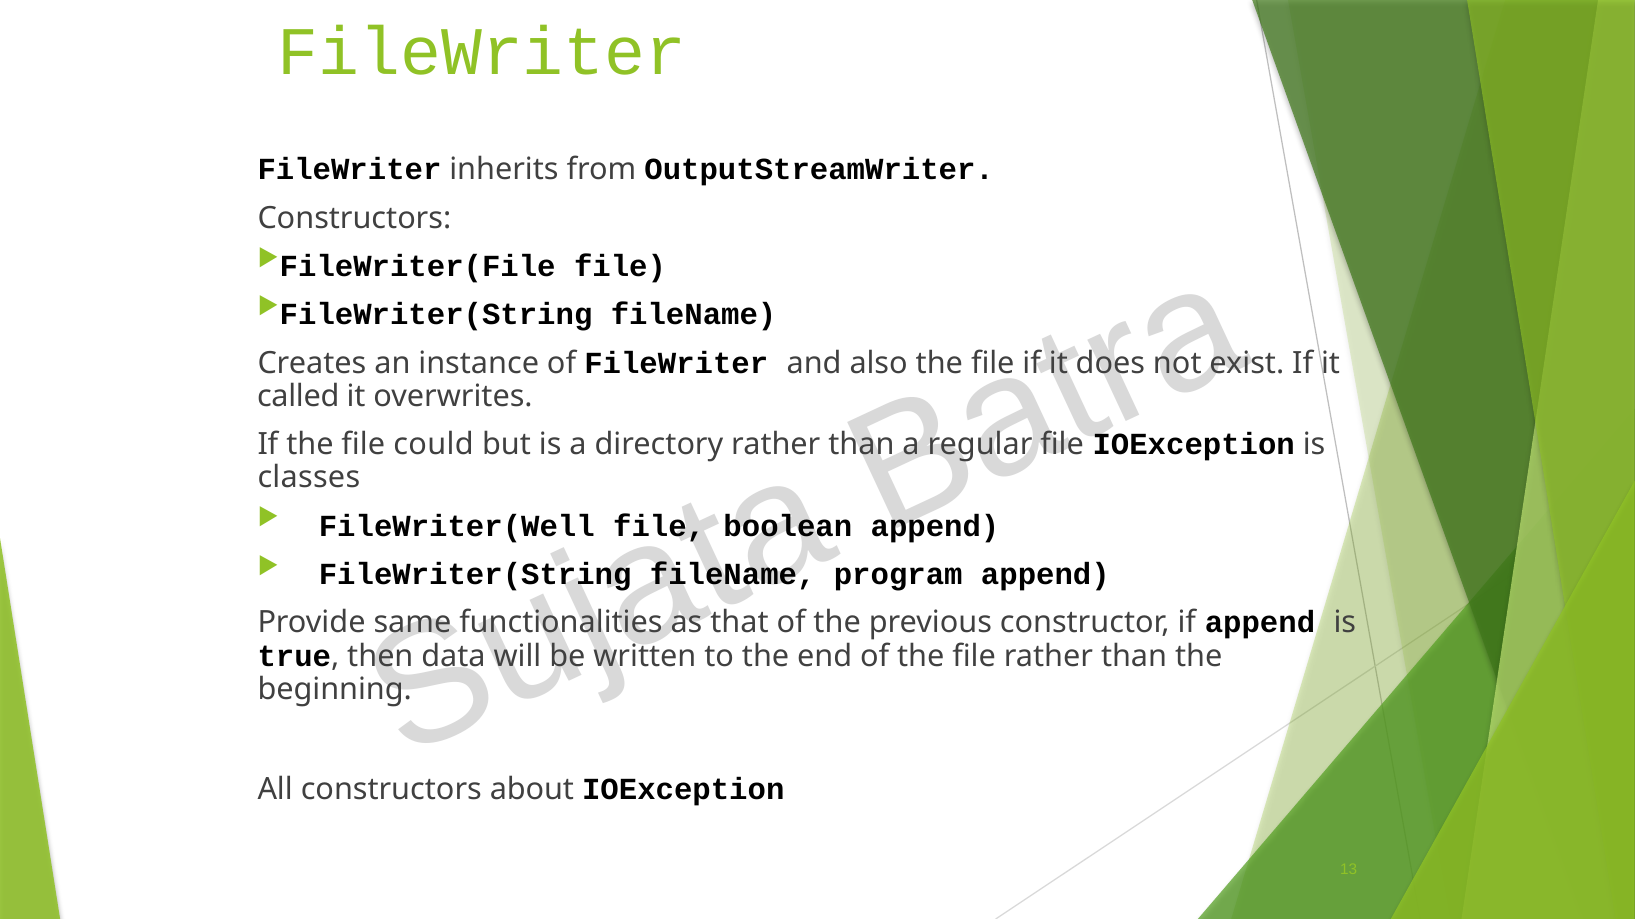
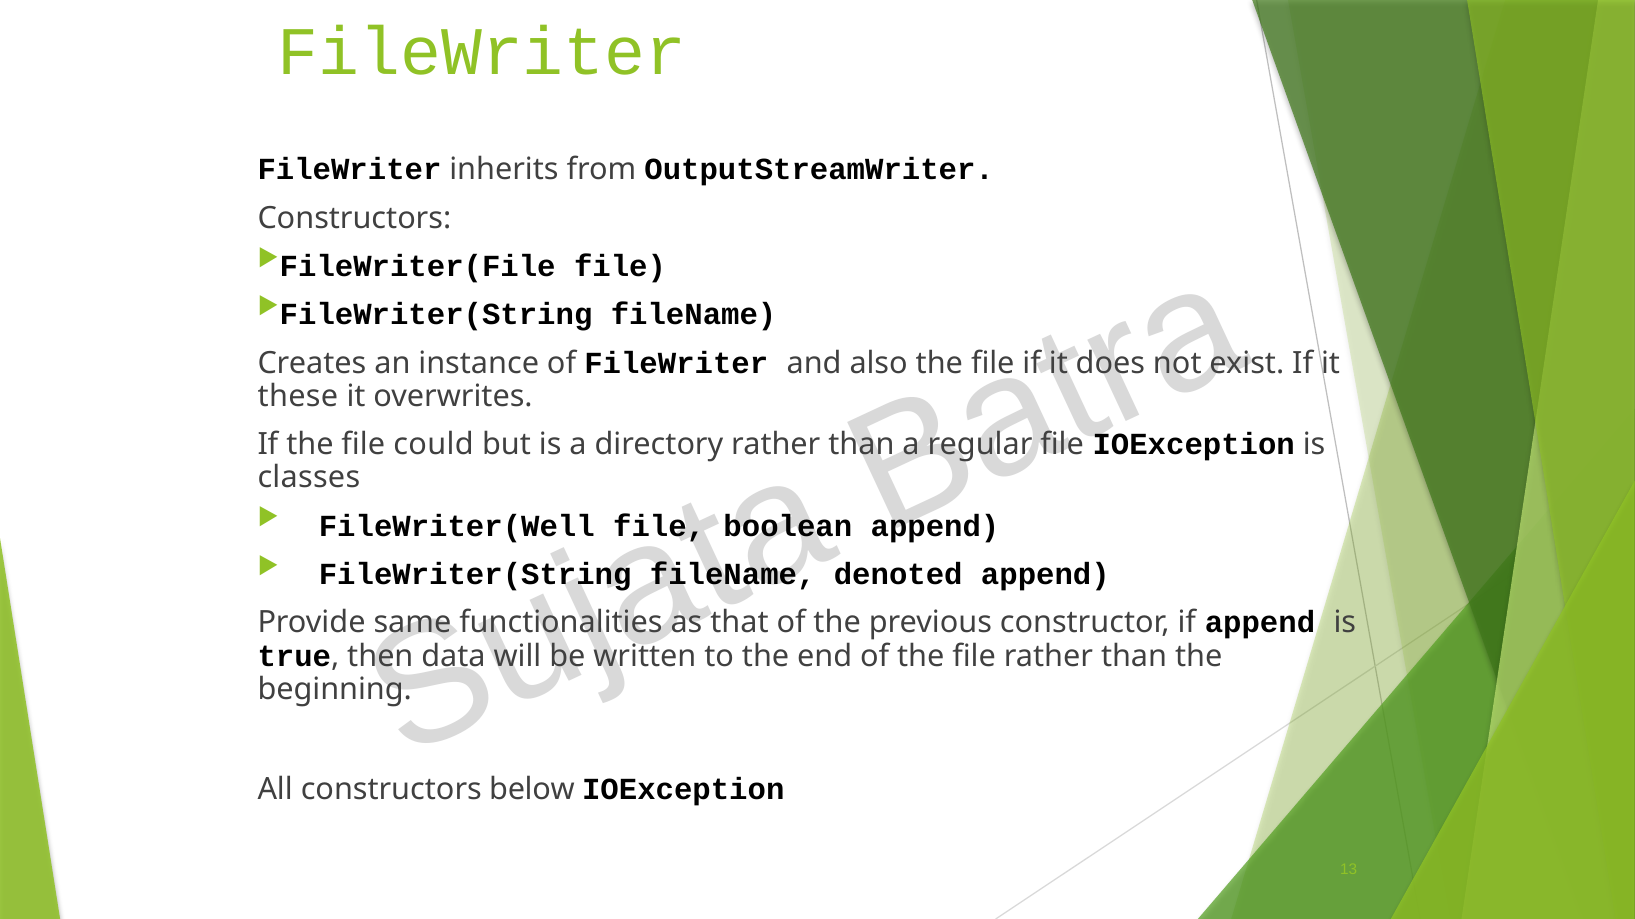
called: called -> these
program: program -> denoted
about: about -> below
